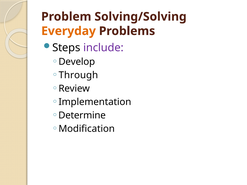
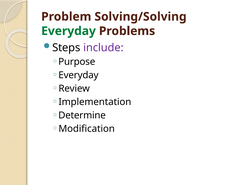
Everyday at (69, 31) colour: orange -> green
Develop: Develop -> Purpose
Through at (78, 75): Through -> Everyday
